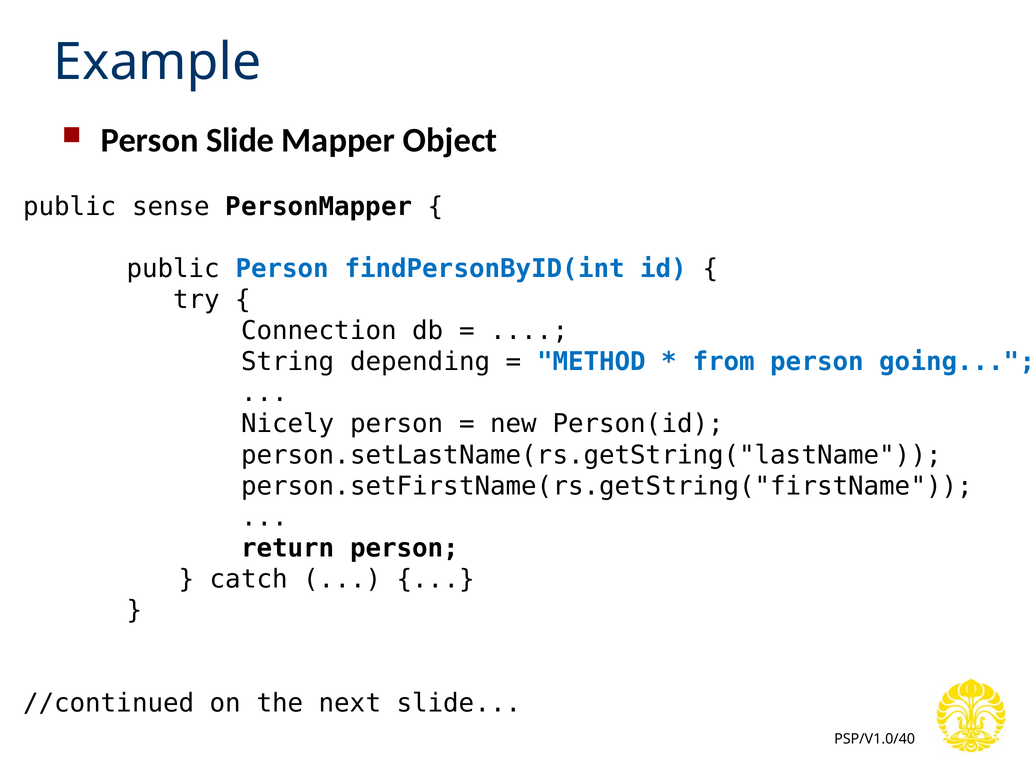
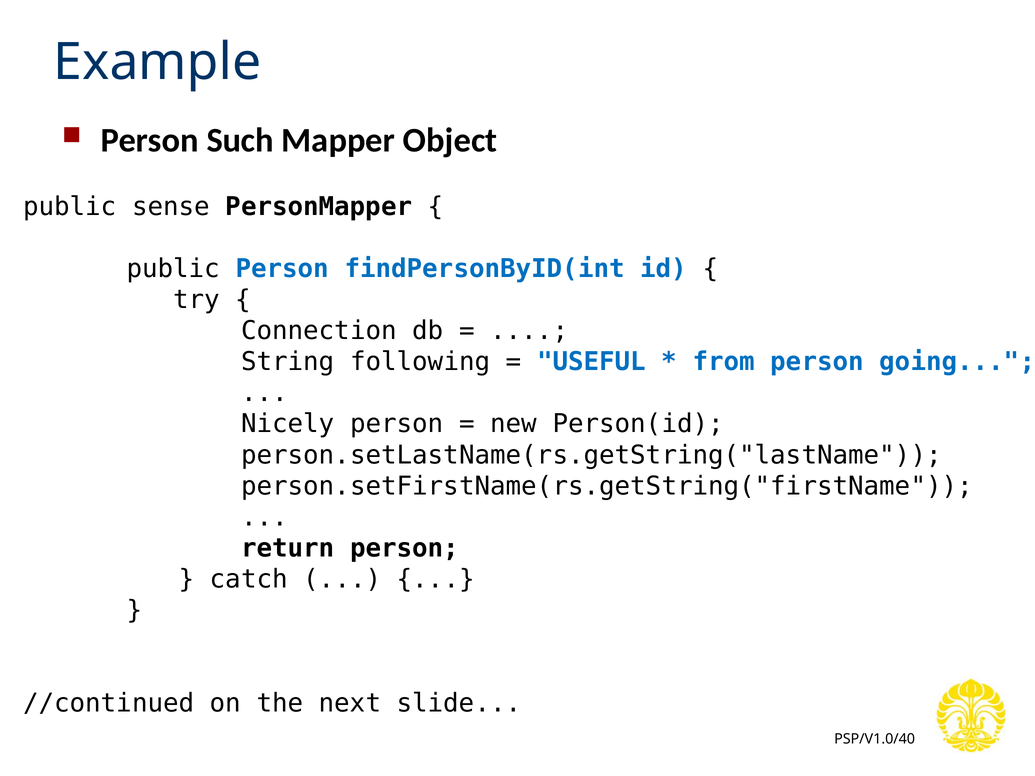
Person Slide: Slide -> Such
depending: depending -> following
METHOD: METHOD -> USEFUL
